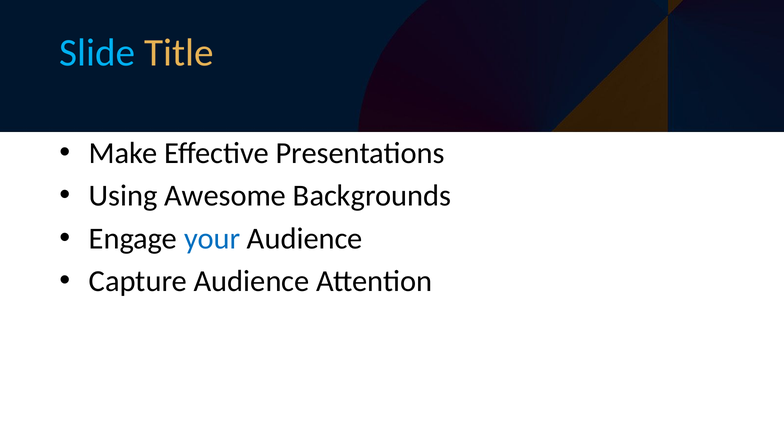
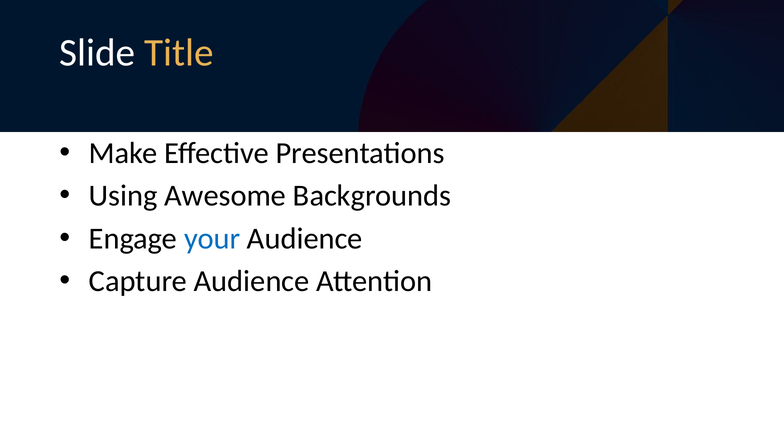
Slide colour: light blue -> white
